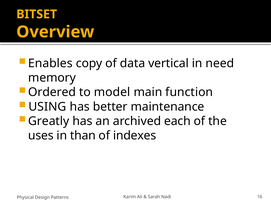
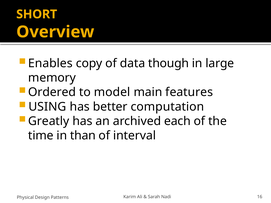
BITSET: BITSET -> SHORT
vertical: vertical -> though
need: need -> large
function: function -> features
maintenance: maintenance -> computation
uses: uses -> time
indexes: indexes -> interval
